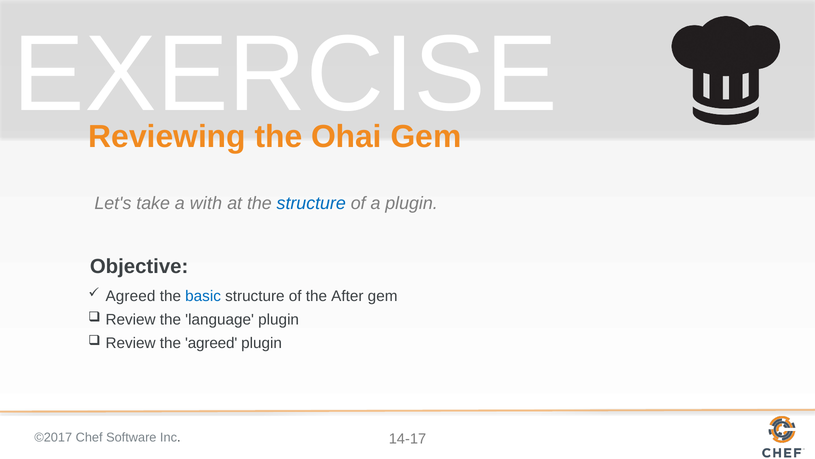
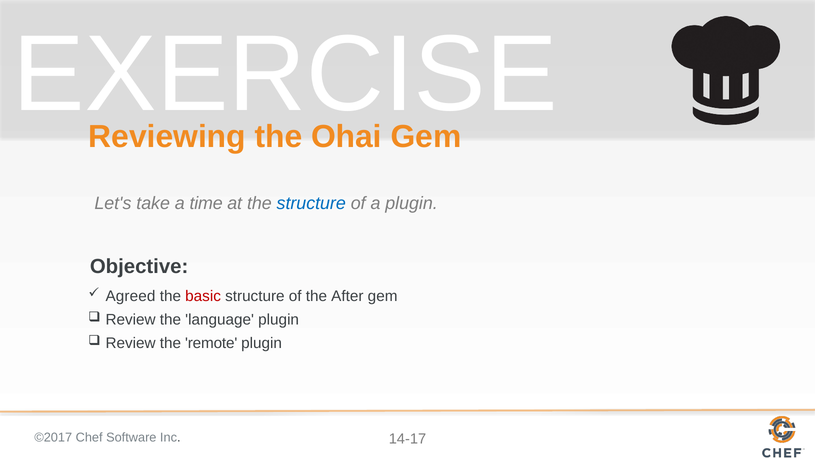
with: with -> time
basic colour: blue -> red
the agreed: agreed -> remote
